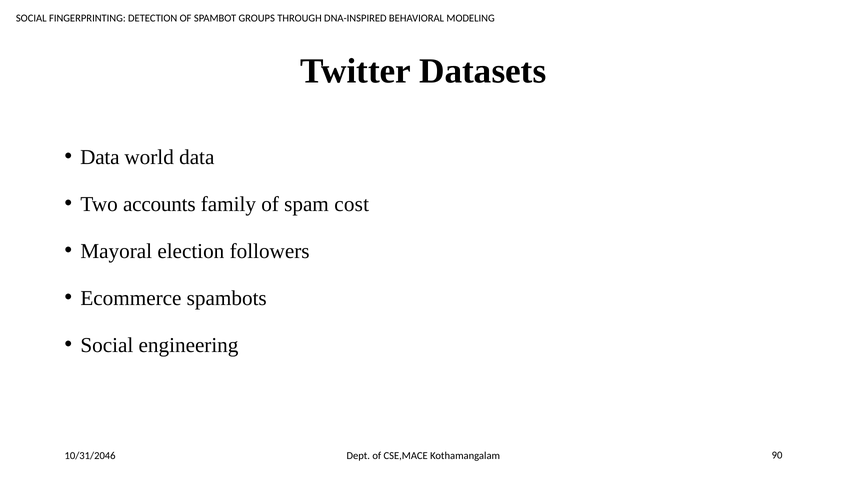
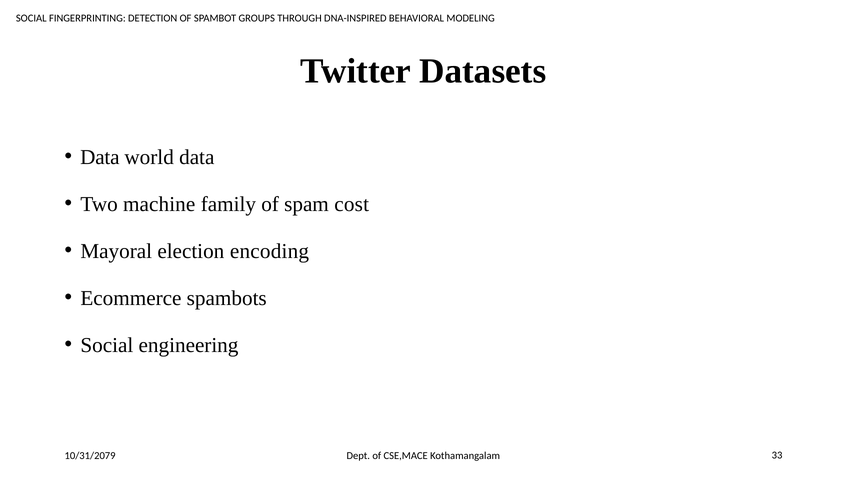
accounts: accounts -> machine
followers: followers -> encoding
10/31/2046: 10/31/2046 -> 10/31/2079
90: 90 -> 33
